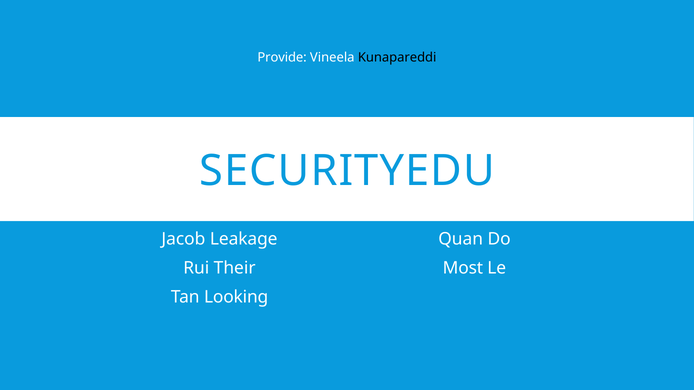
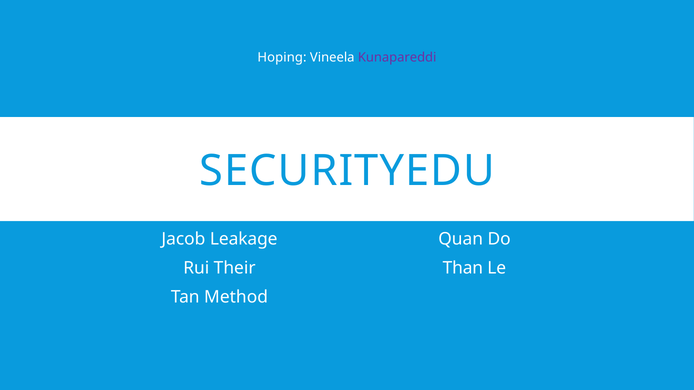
Provide: Provide -> Hoping
Kunapareddi colour: black -> purple
Most: Most -> Than
Looking: Looking -> Method
